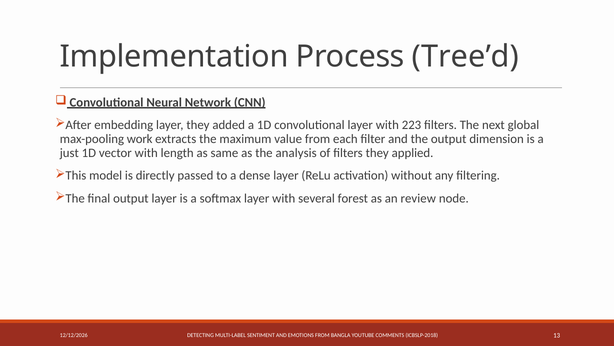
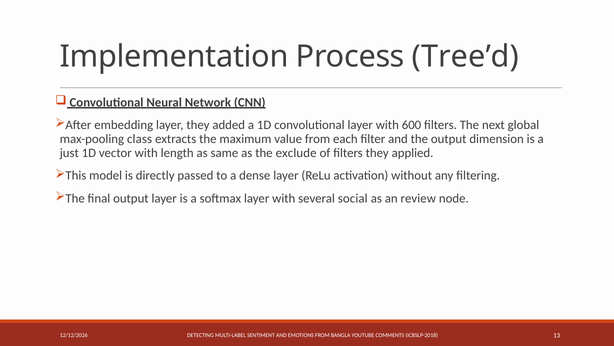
223: 223 -> 600
work: work -> class
analysis: analysis -> exclude
forest: forest -> social
